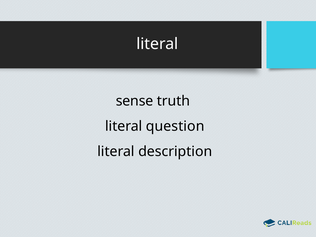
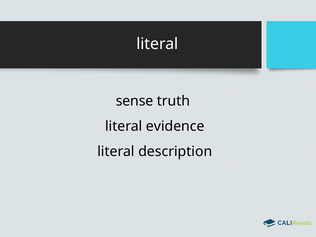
question: question -> evidence
